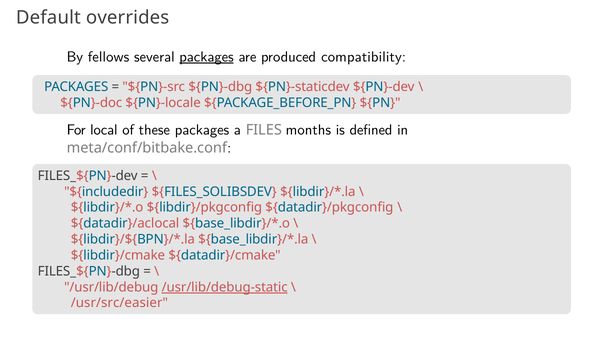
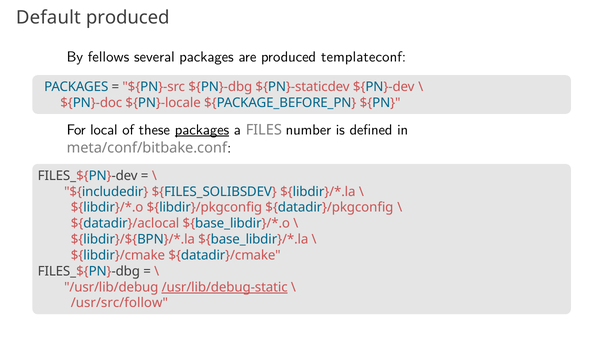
Default overrides: overrides -> produced
packages at (207, 57) underline: present -> none
compatibility: compatibility -> templateconf
packages at (202, 130) underline: none -> present
months: months -> number
/usr/src/easier: /usr/src/easier -> /usr/src/follow
